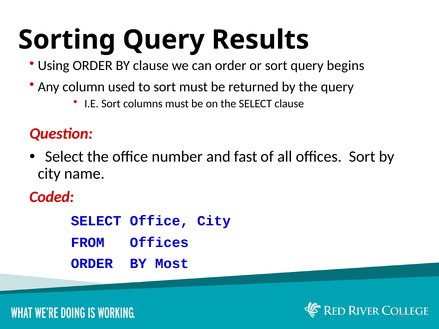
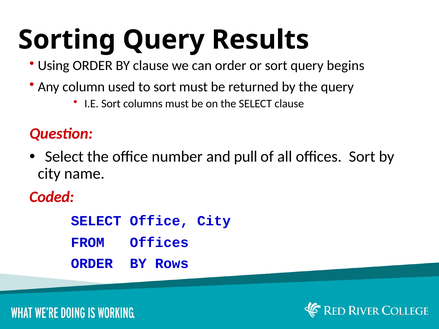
fast: fast -> pull
Most: Most -> Rows
